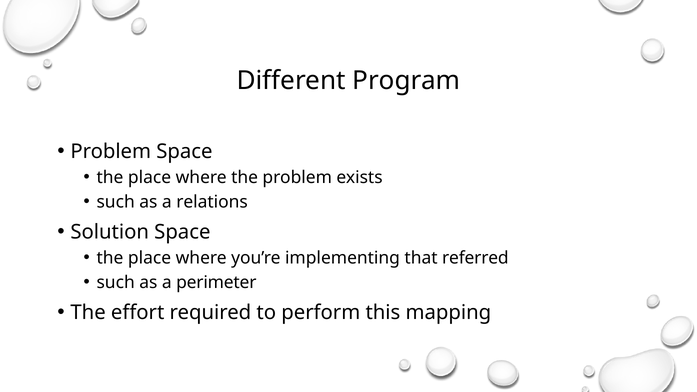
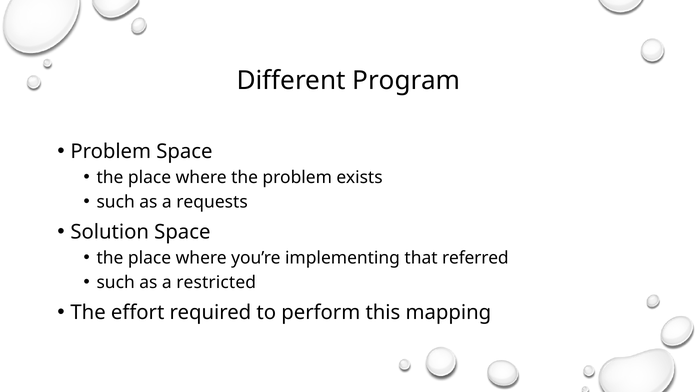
relations: relations -> requests
perimeter: perimeter -> restricted
